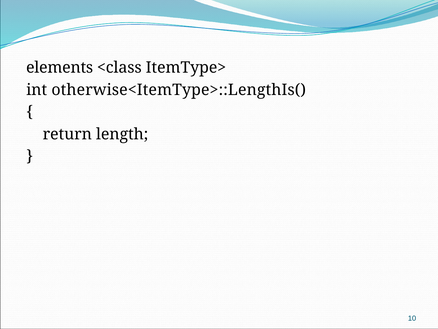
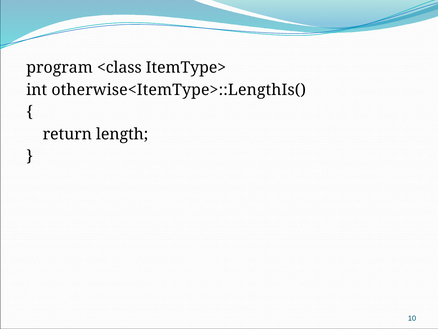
elements: elements -> program
